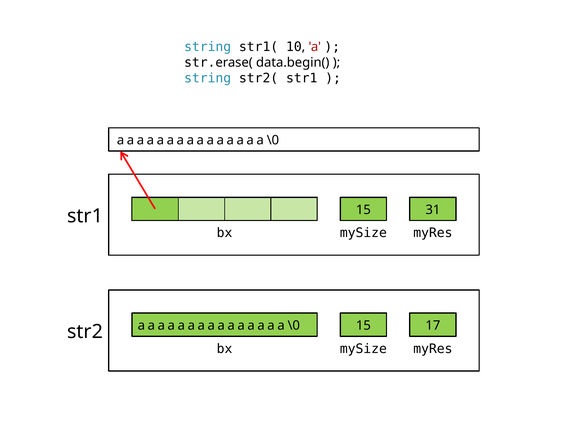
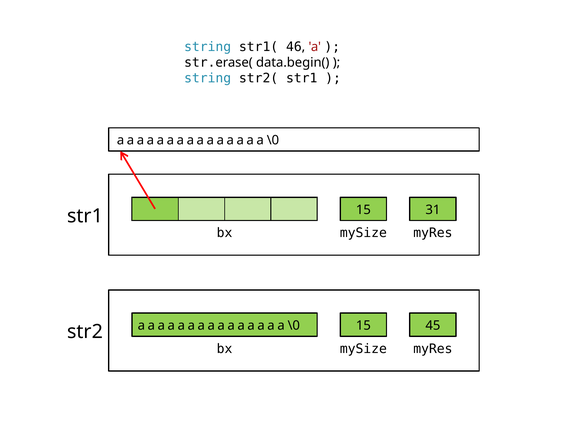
10: 10 -> 46
17: 17 -> 45
